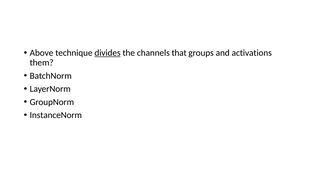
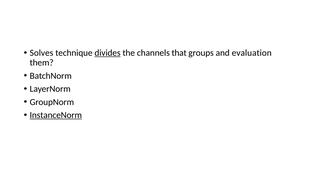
Above: Above -> Solves
activations: activations -> evaluation
InstanceNorm underline: none -> present
